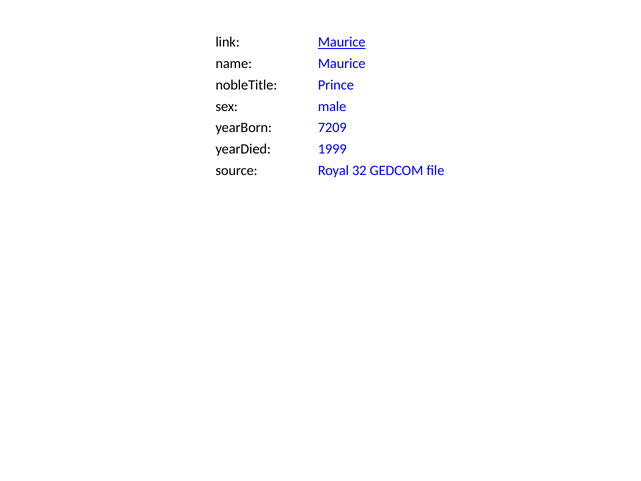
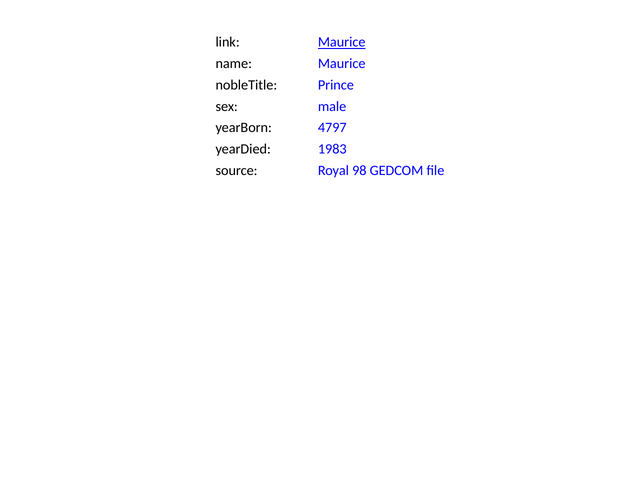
7209: 7209 -> 4797
1999: 1999 -> 1983
32: 32 -> 98
